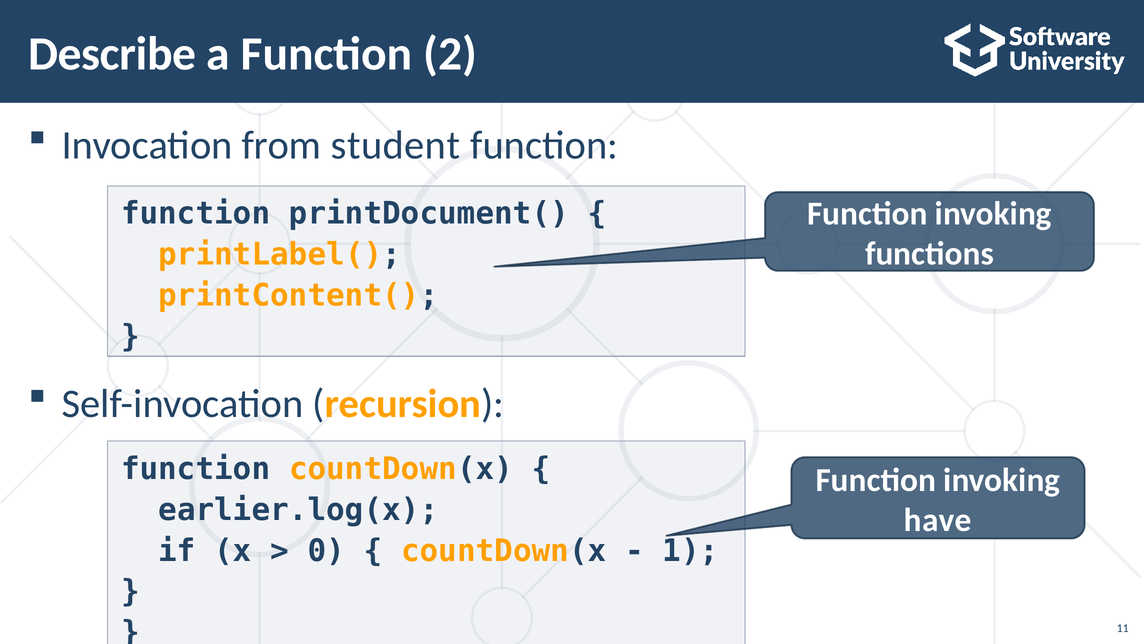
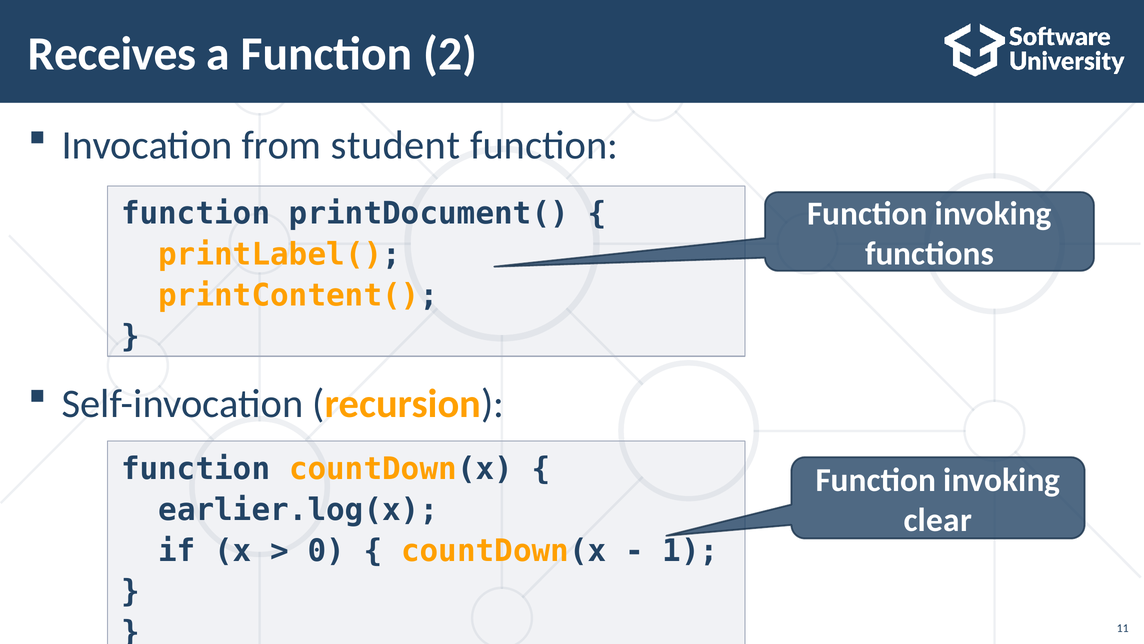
Describe: Describe -> Receives
have: have -> clear
